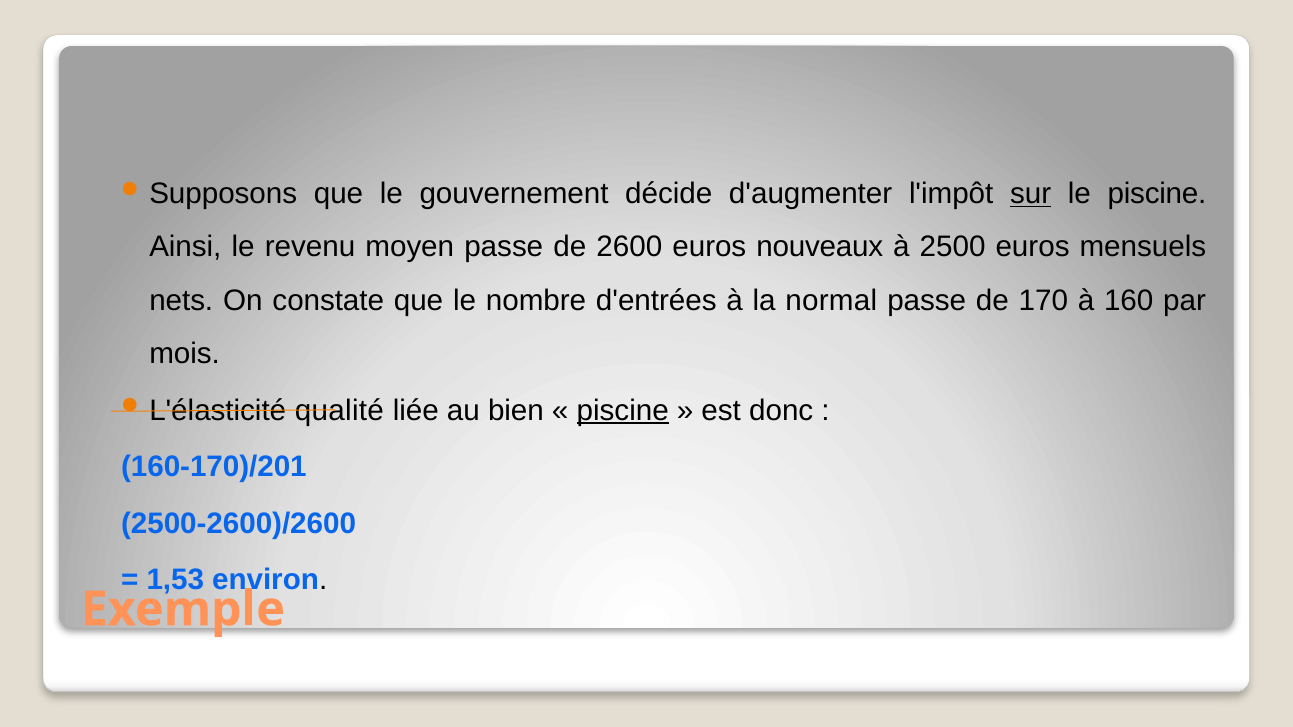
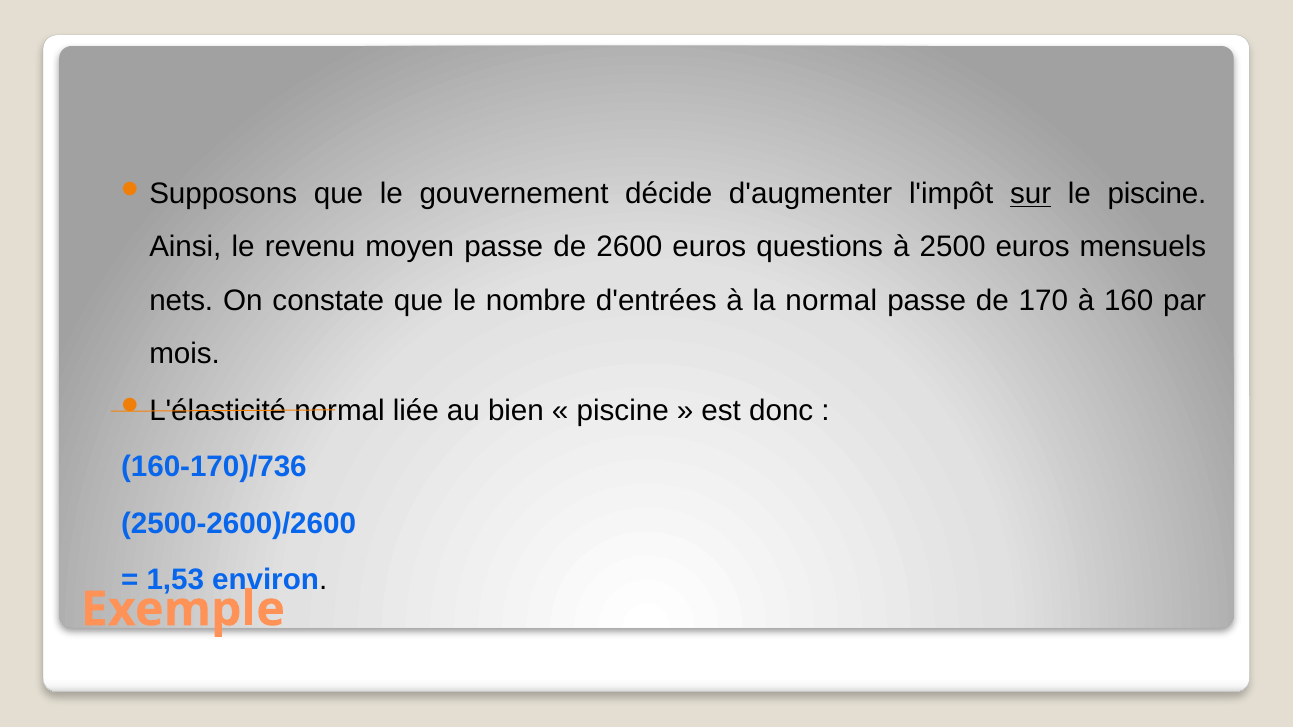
nouveaux: nouveaux -> questions
qualité at (339, 410): qualité -> normal
piscine at (623, 410) underline: present -> none
160-170)/201: 160-170)/201 -> 160-170)/736
